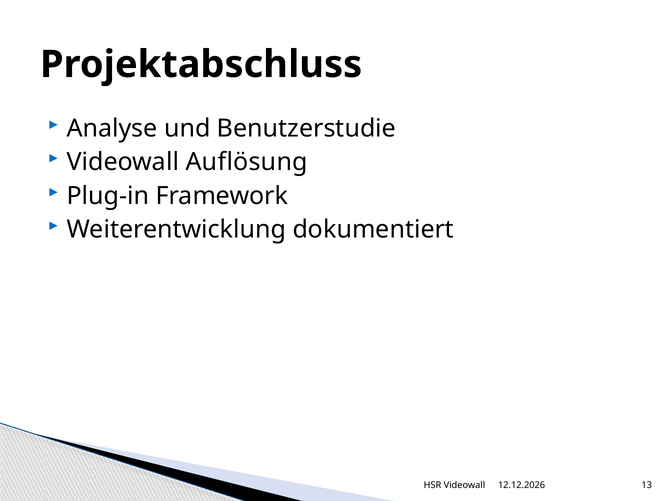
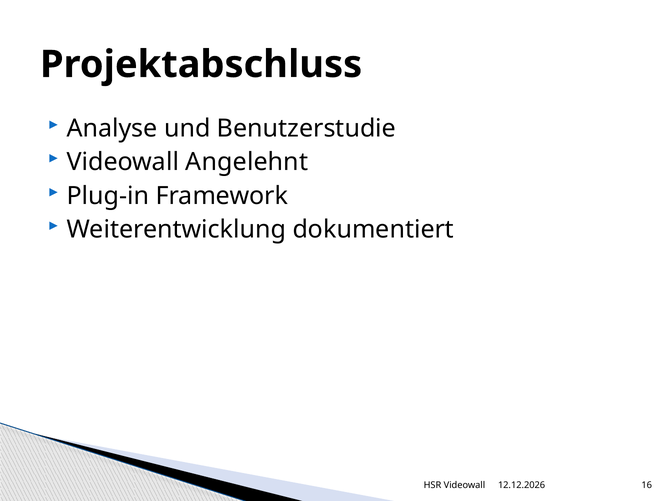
Auflösung: Auflösung -> Angelehnt
13: 13 -> 16
